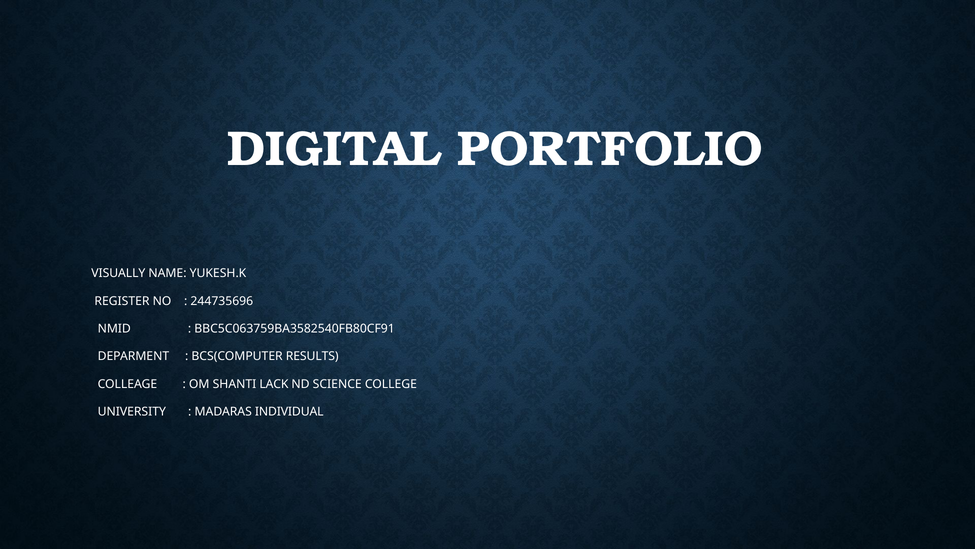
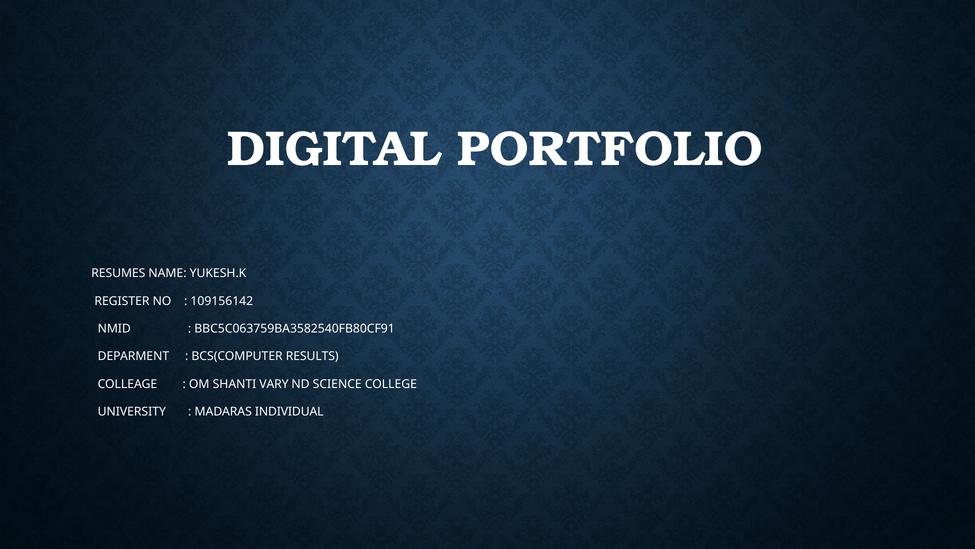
VISUALLY: VISUALLY -> RESUMES
244735696: 244735696 -> 109156142
LACK: LACK -> VARY
